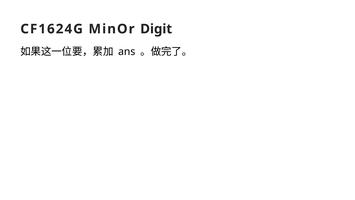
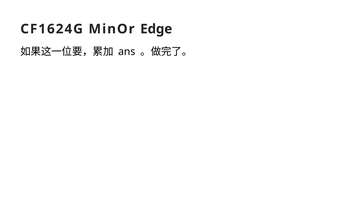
Digit: Digit -> Edge
